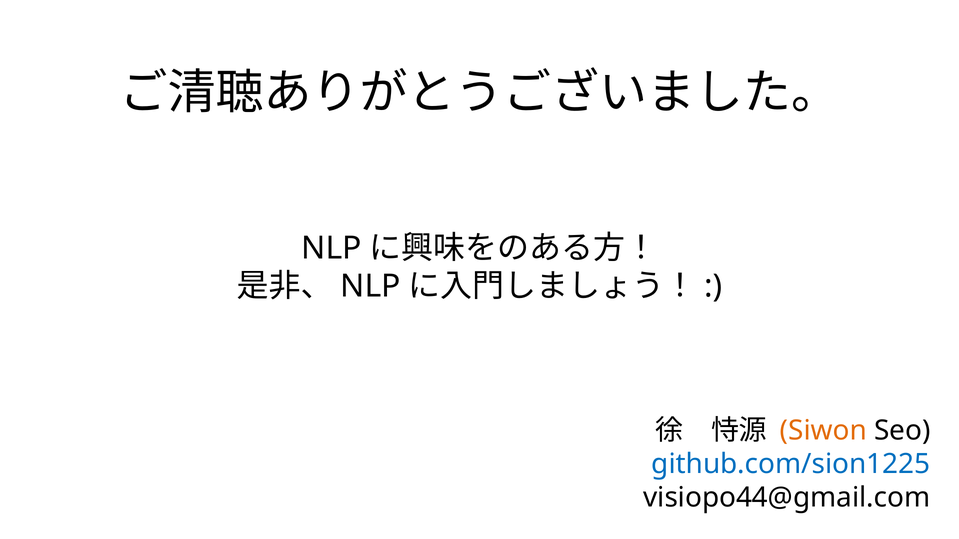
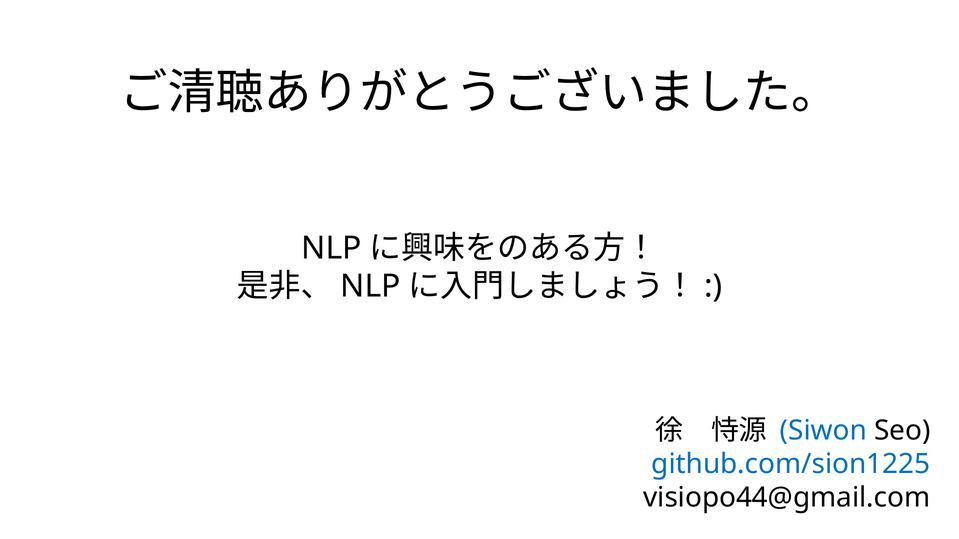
Siwon colour: orange -> blue
